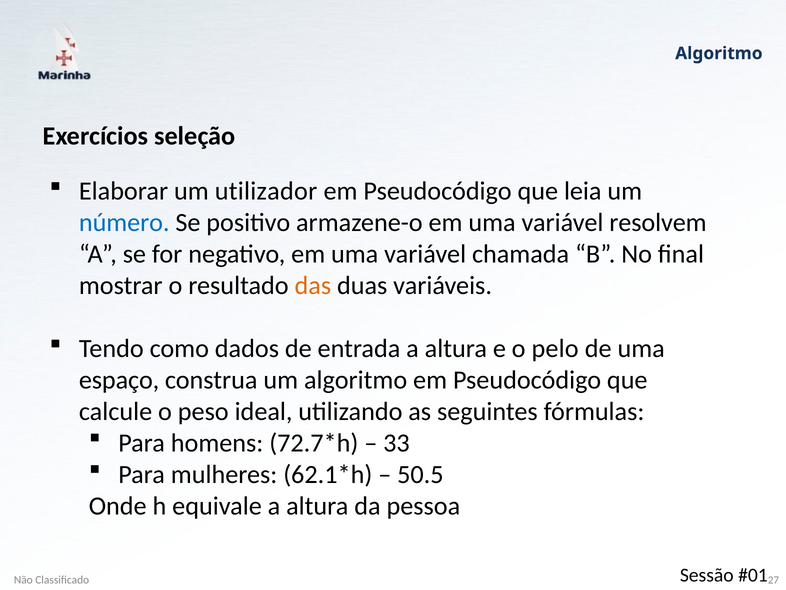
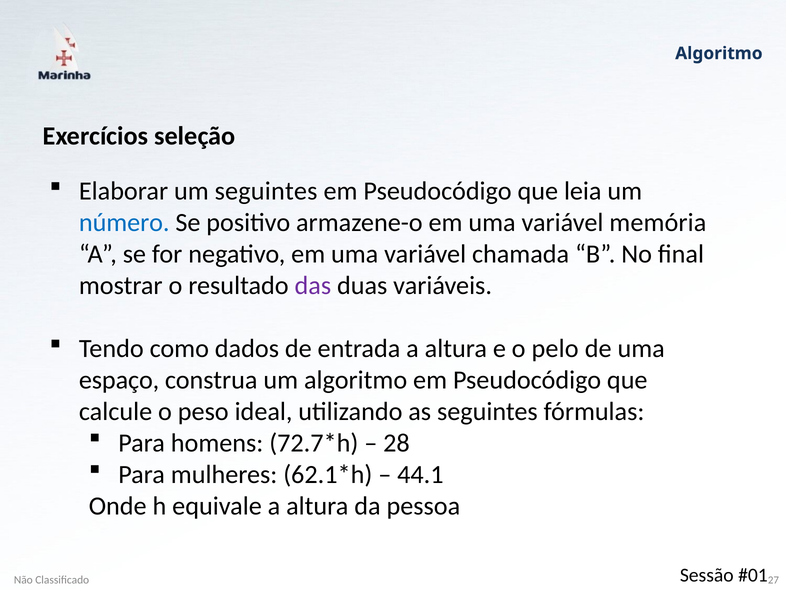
um utilizador: utilizador -> seguintes
resolvem: resolvem -> memória
das colour: orange -> purple
33: 33 -> 28
50.5: 50.5 -> 44.1
